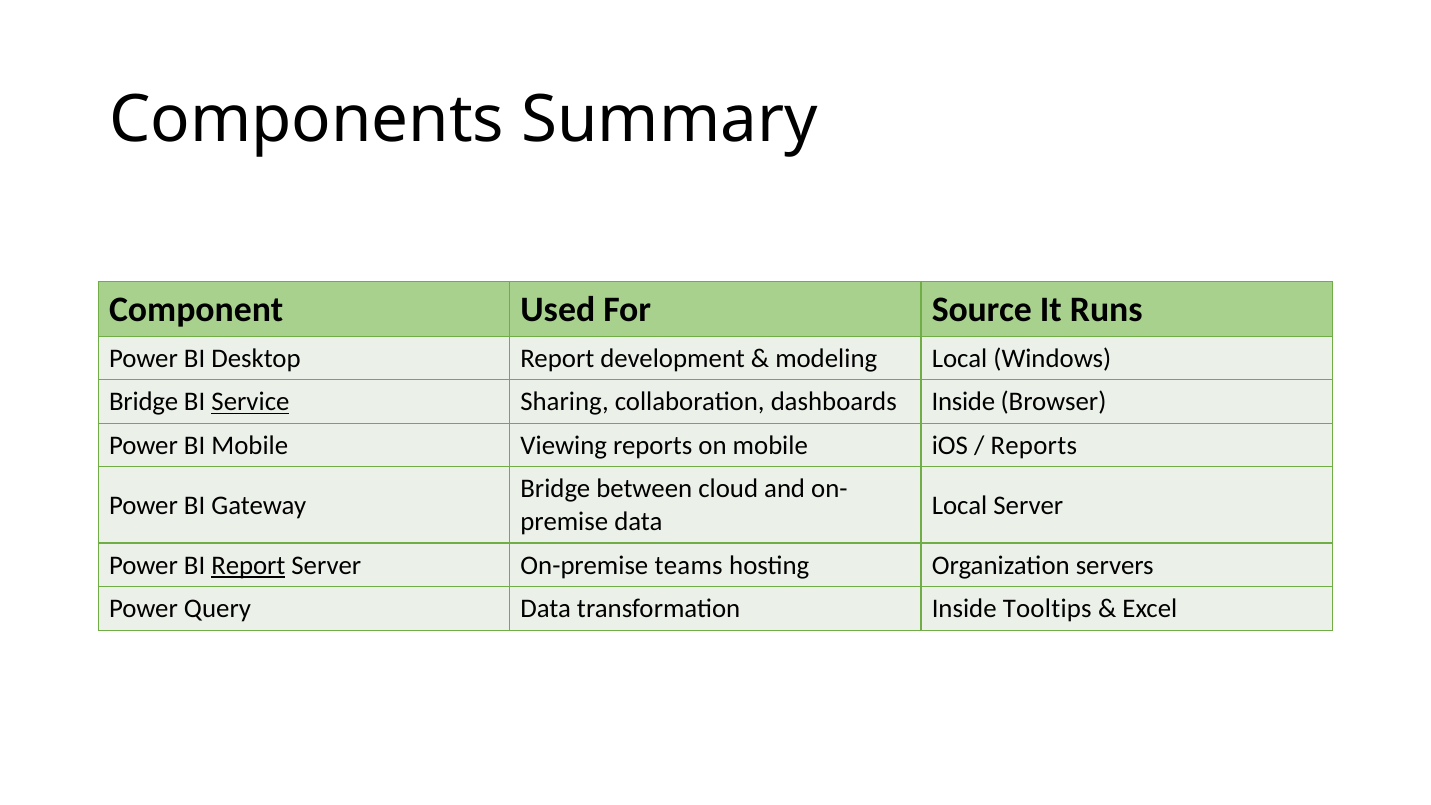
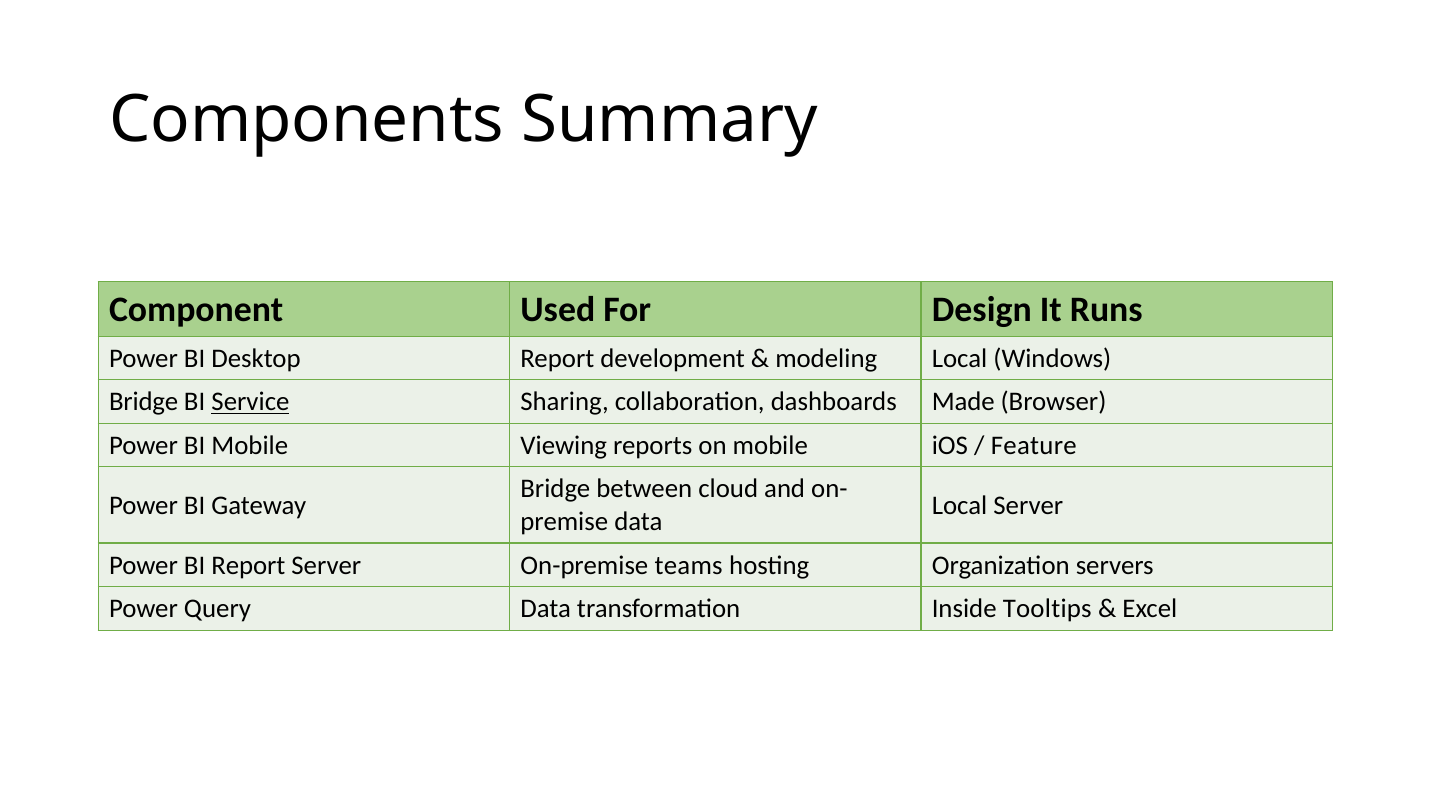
Source: Source -> Design
dashboards Inside: Inside -> Made
Reports at (1034, 445): Reports -> Feature
Report at (248, 565) underline: present -> none
